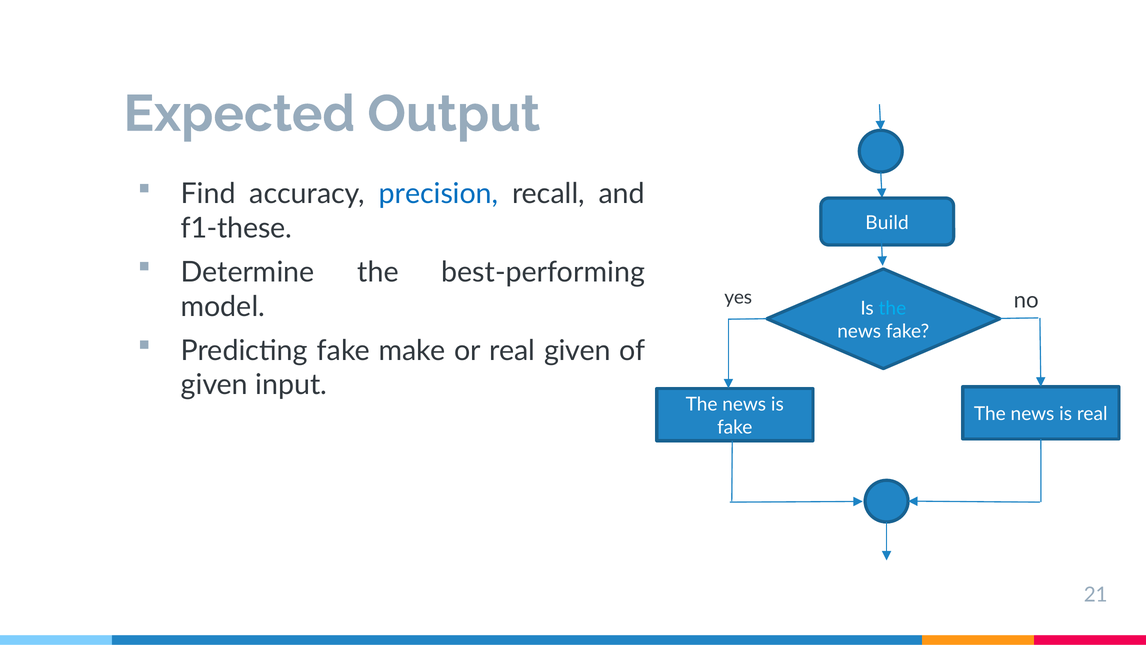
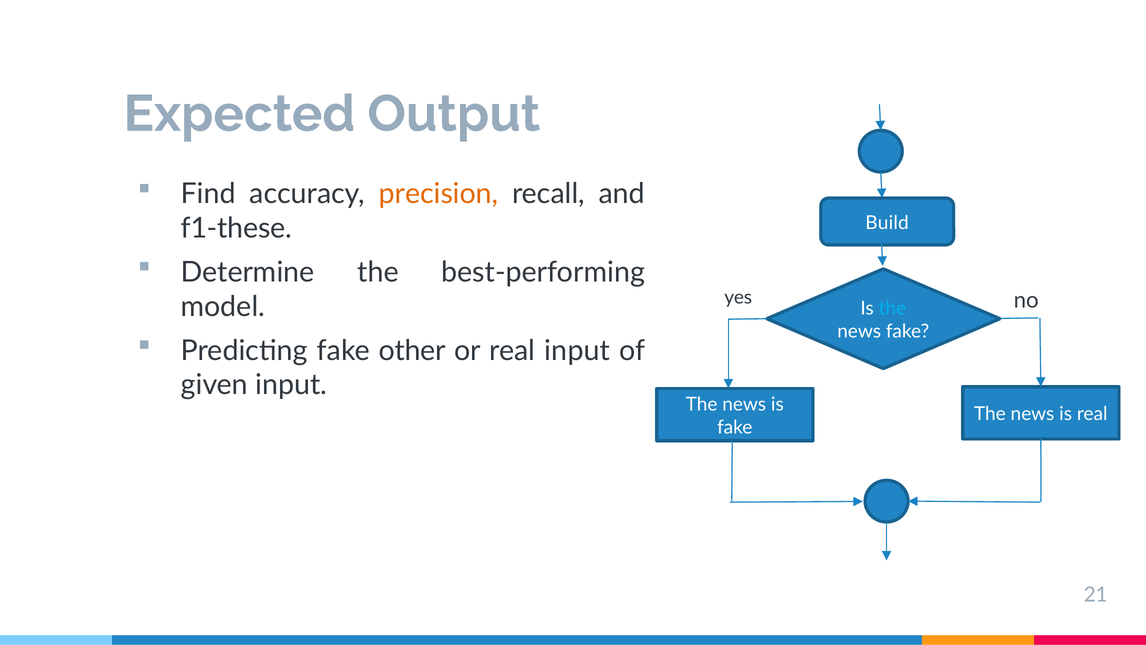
precision colour: blue -> orange
make: make -> other
real given: given -> input
